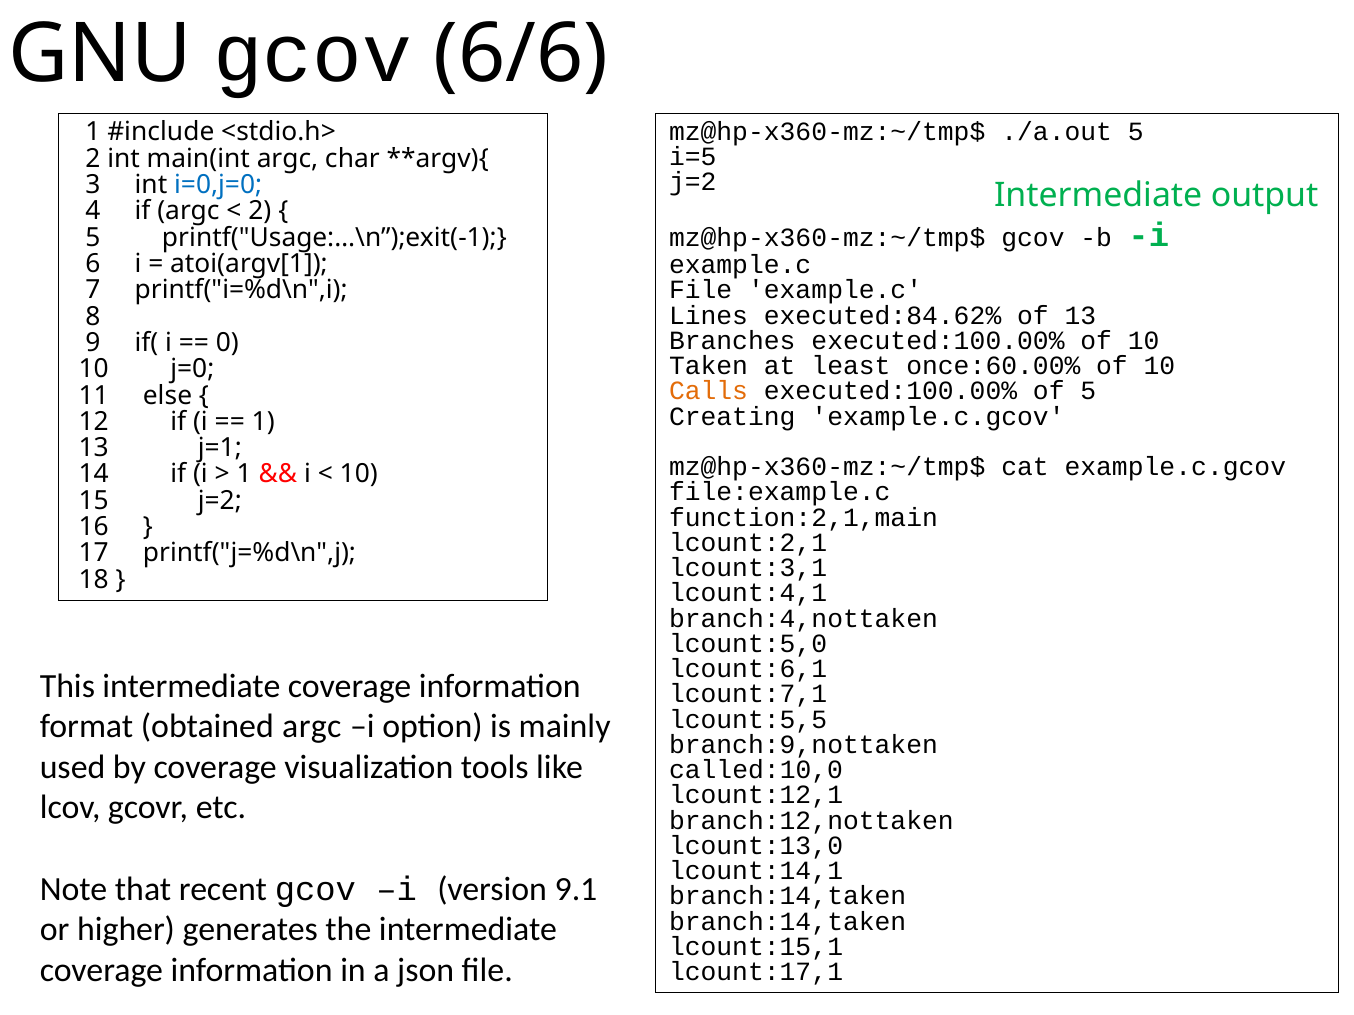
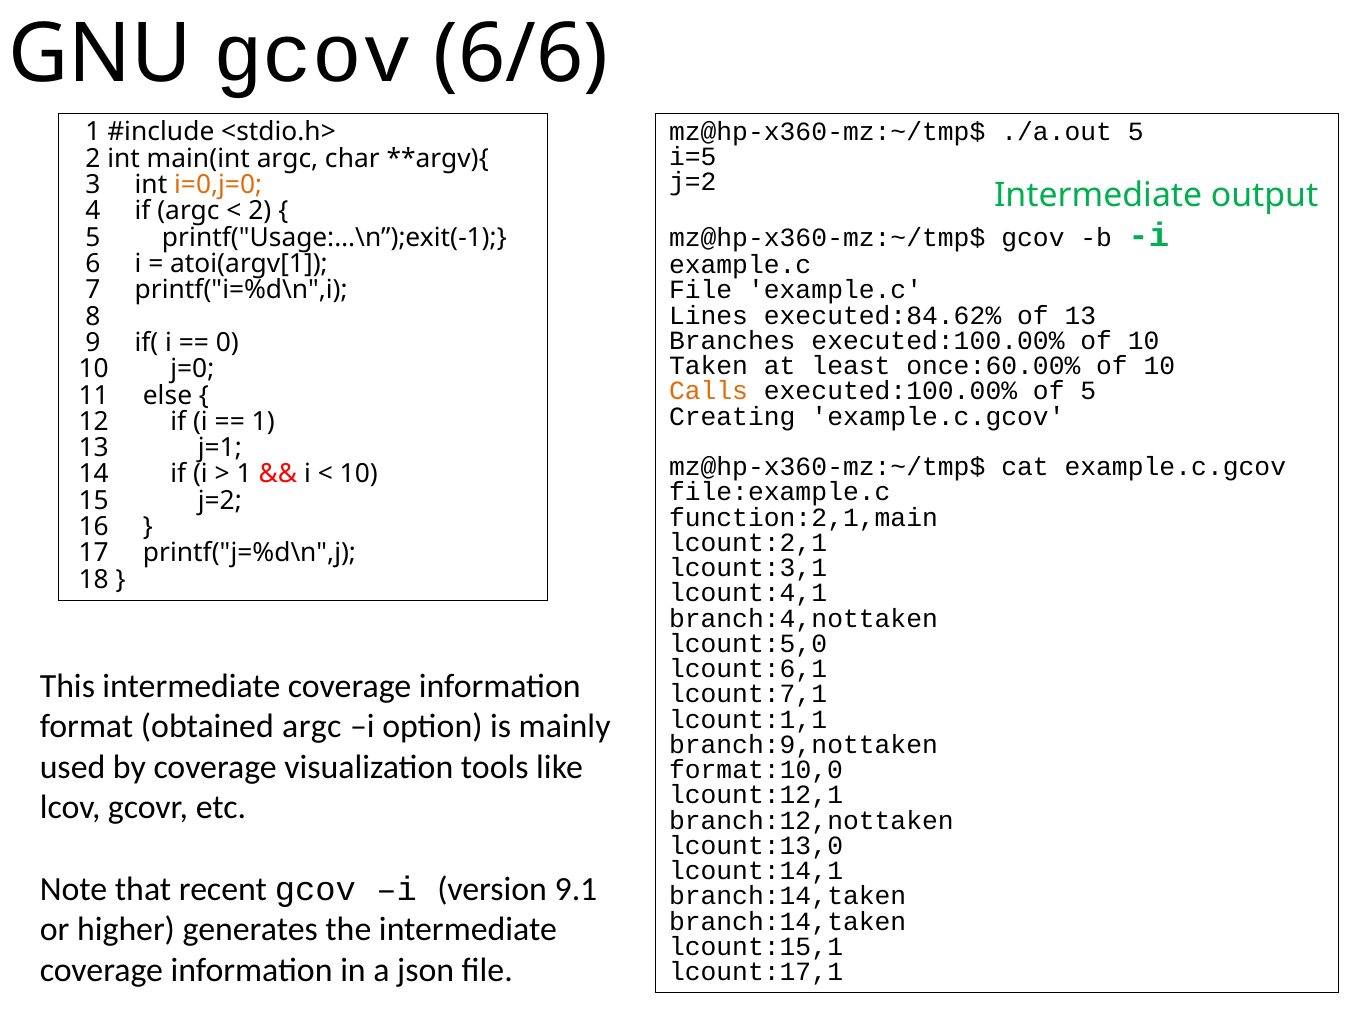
i=0,j=0 colour: blue -> orange
lcount:5,5: lcount:5,5 -> lcount:1,1
called:10,0: called:10,0 -> format:10,0
